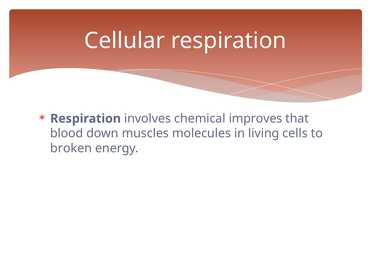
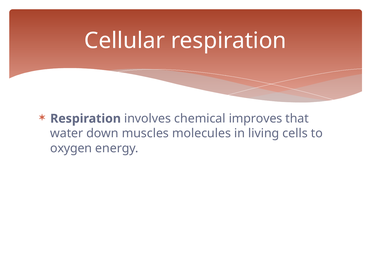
blood: blood -> water
broken: broken -> oxygen
